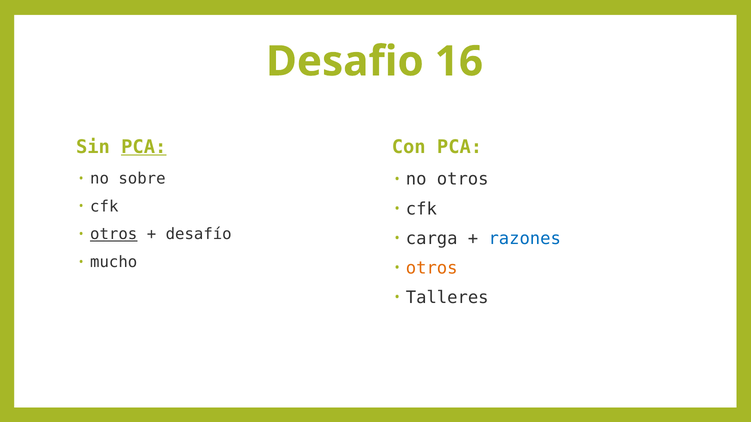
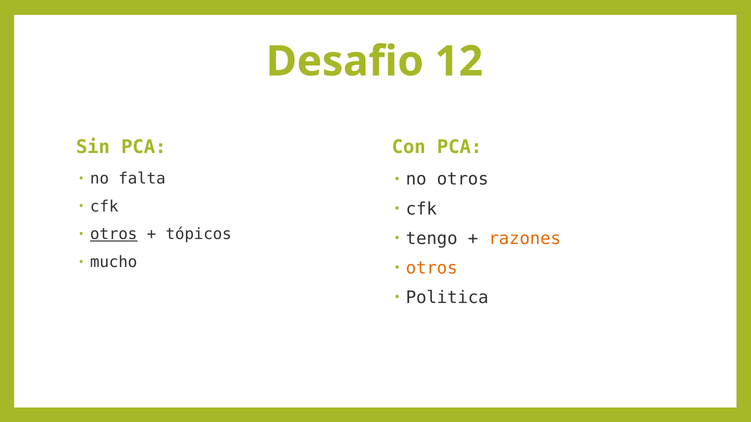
16: 16 -> 12
PCA at (144, 147) underline: present -> none
sobre: sobre -> falta
desafío: desafío -> tópicos
carga: carga -> tengo
razones colour: blue -> orange
Talleres: Talleres -> Politica
